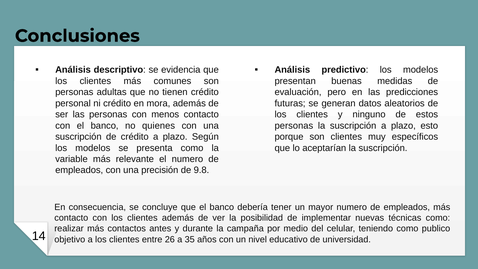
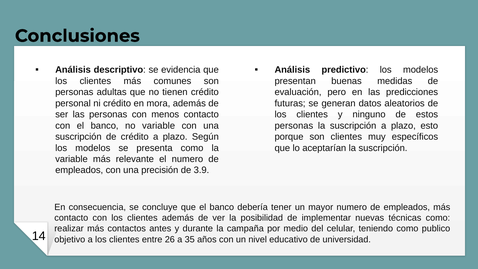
no quienes: quienes -> variable
9.8: 9.8 -> 3.9
